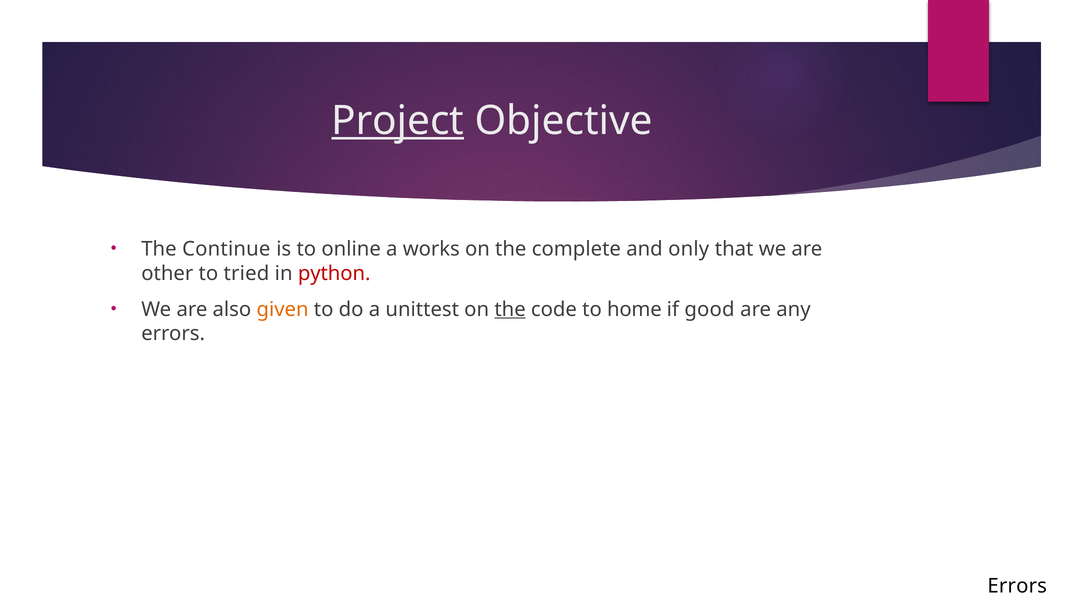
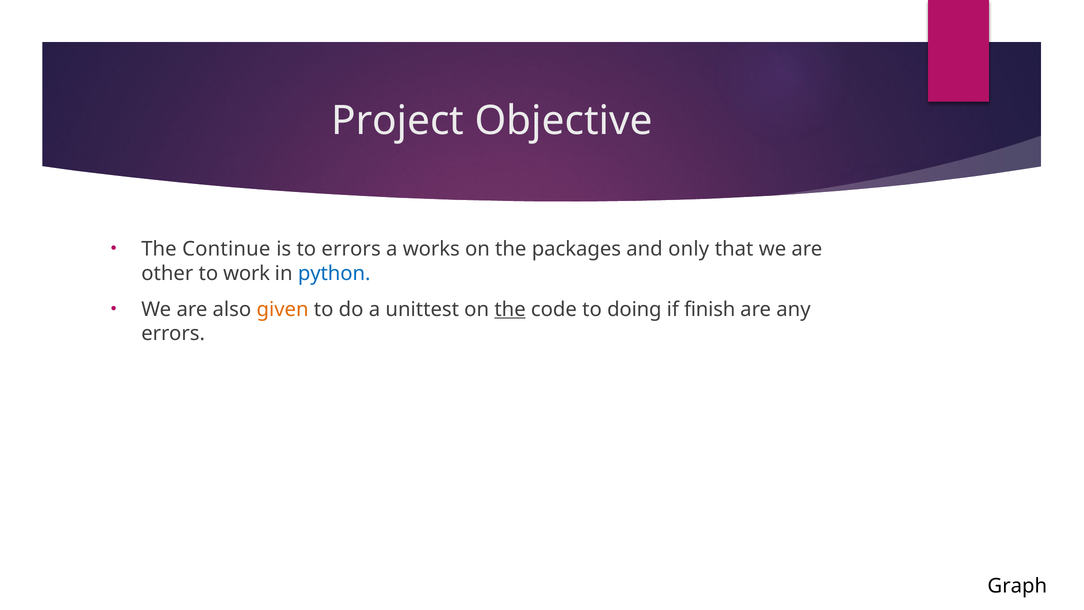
Project underline: present -> none
to online: online -> errors
complete: complete -> packages
tried: tried -> work
python colour: red -> blue
home: home -> doing
good: good -> finish
Errors at (1017, 586): Errors -> Graph
